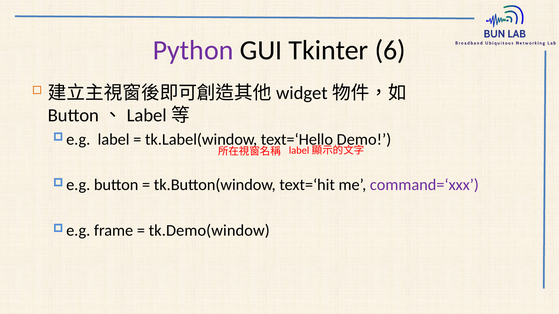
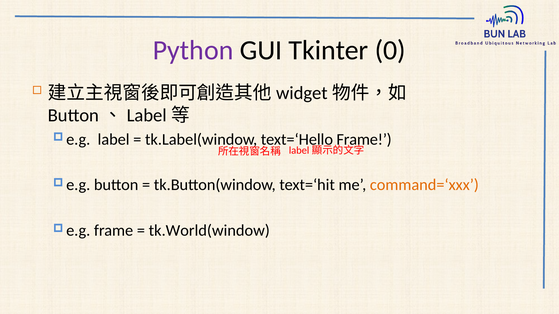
6: 6 -> 0
text=‘Hello Demo: Demo -> Frame
command=‘xxx colour: purple -> orange
tk.Demo(window: tk.Demo(window -> tk.World(window
